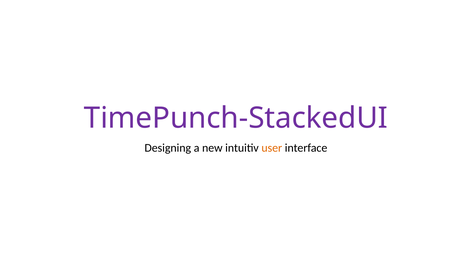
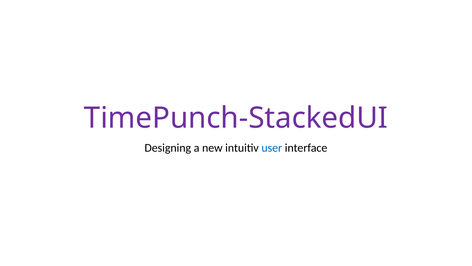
user colour: orange -> blue
